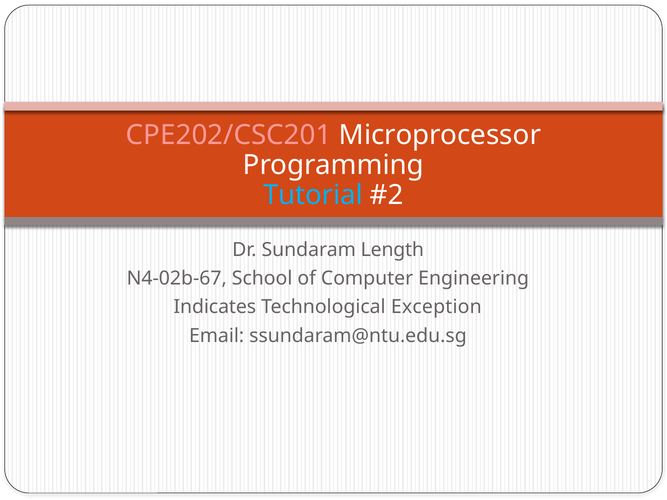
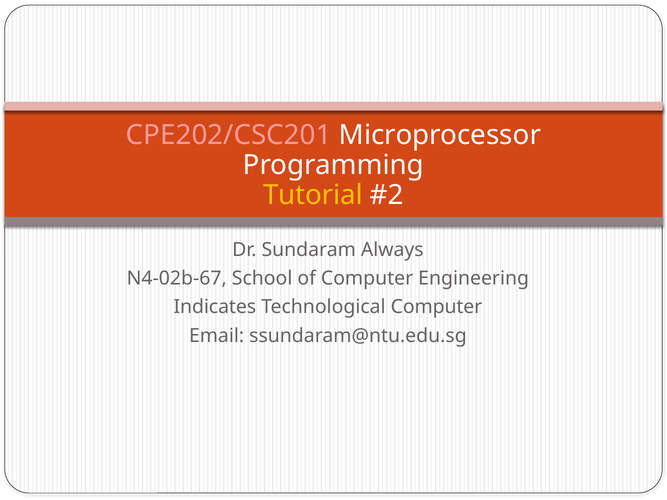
Tutorial colour: light blue -> yellow
Length: Length -> Always
Technological Exception: Exception -> Computer
